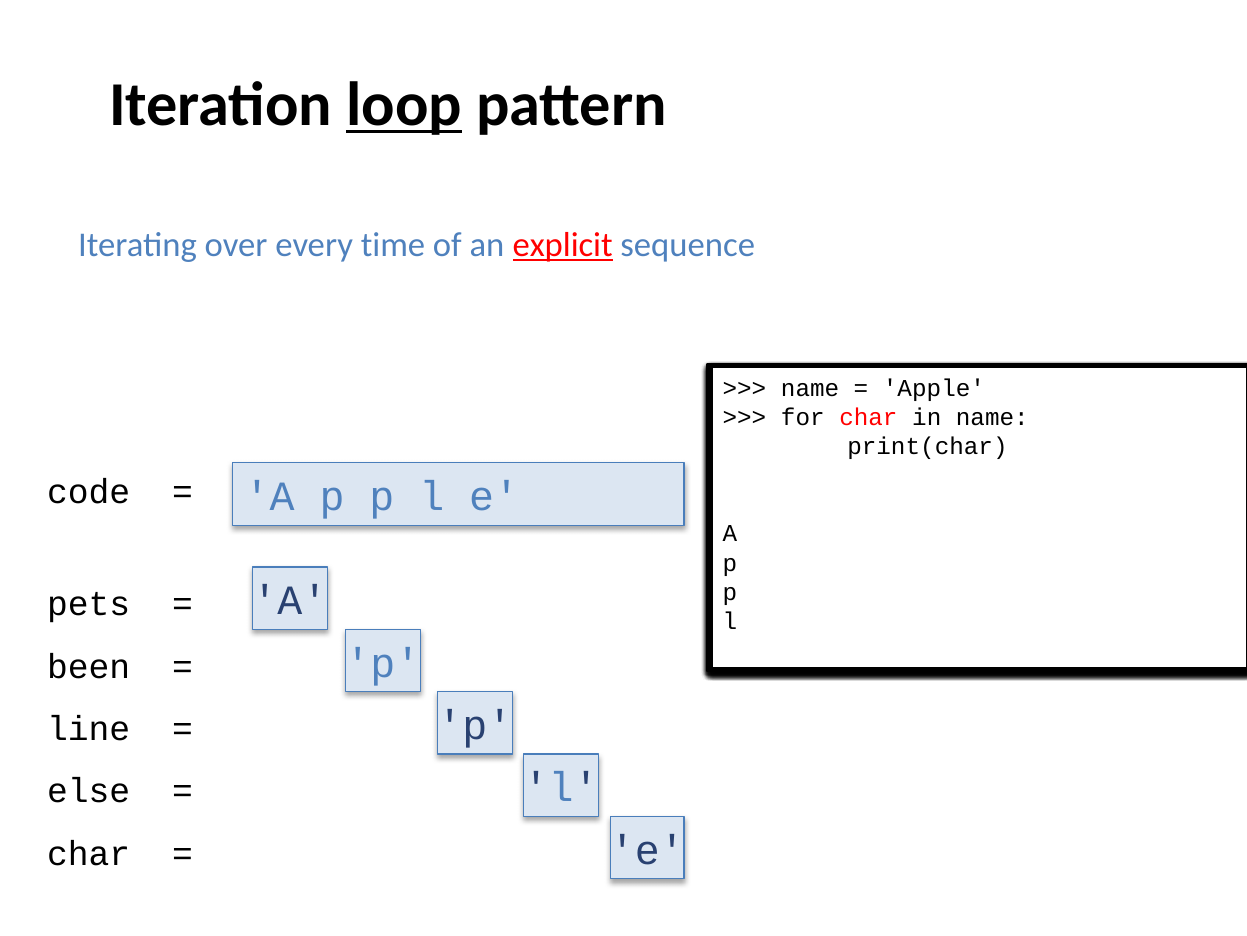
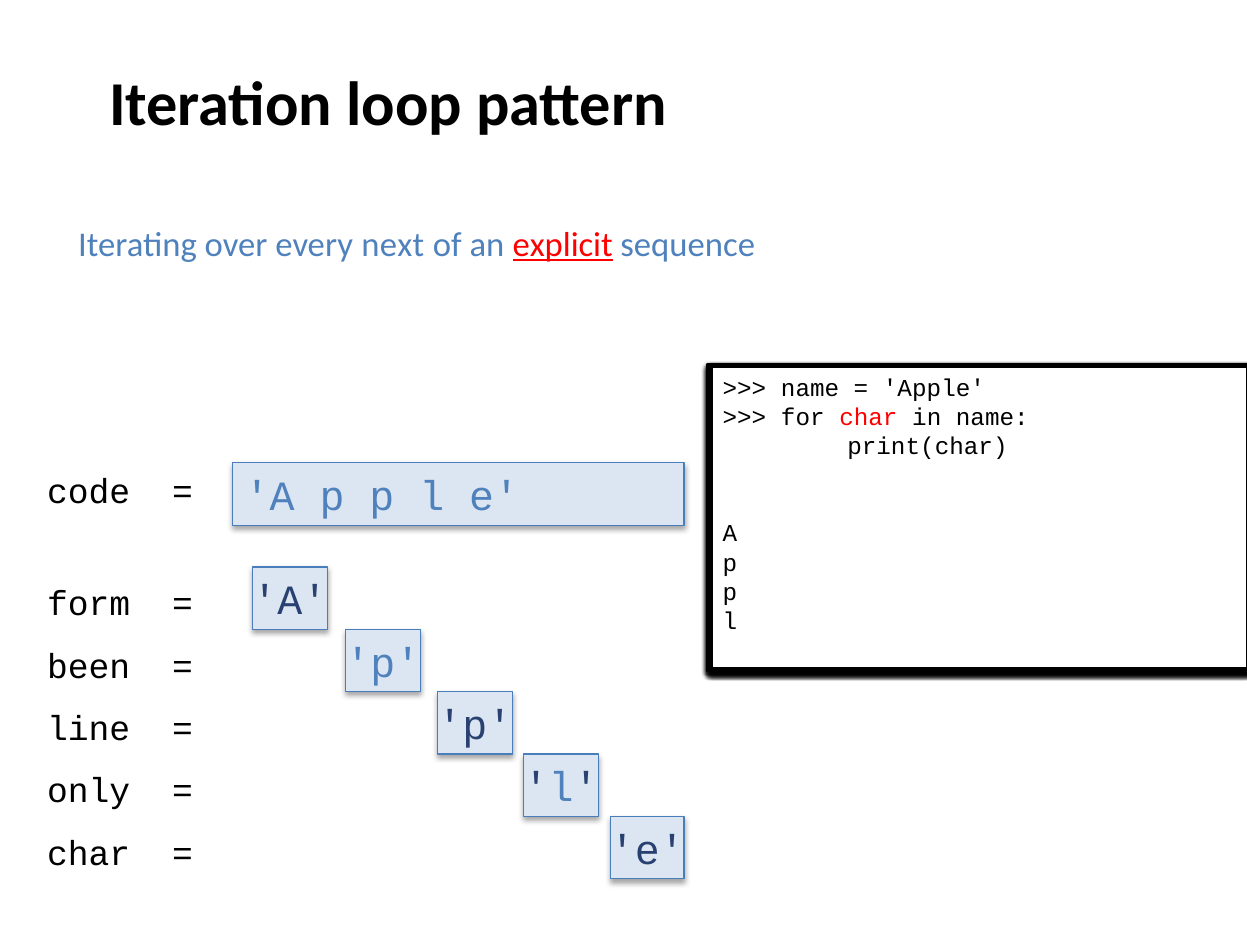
loop underline: present -> none
time: time -> next
pets: pets -> form
else: else -> only
